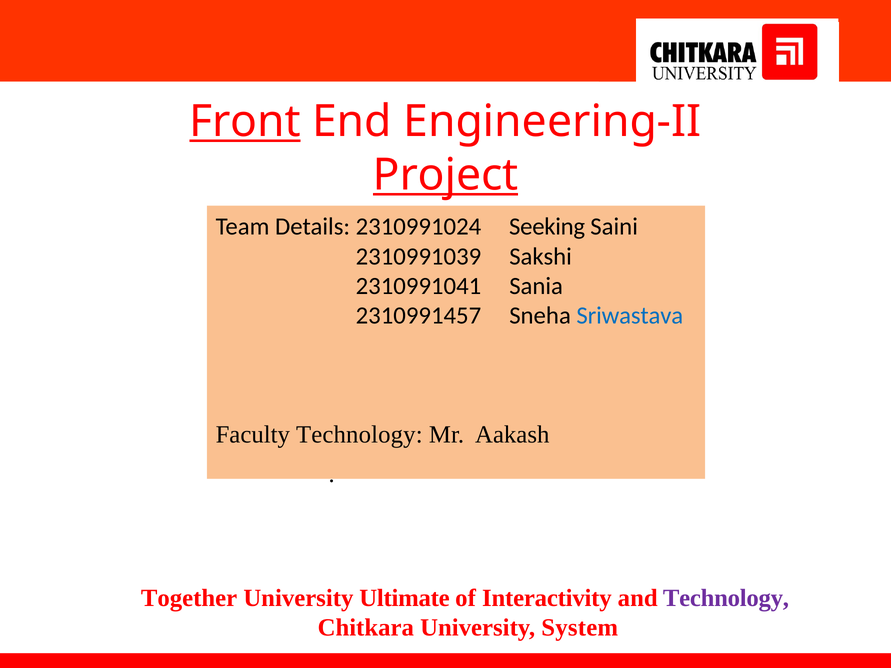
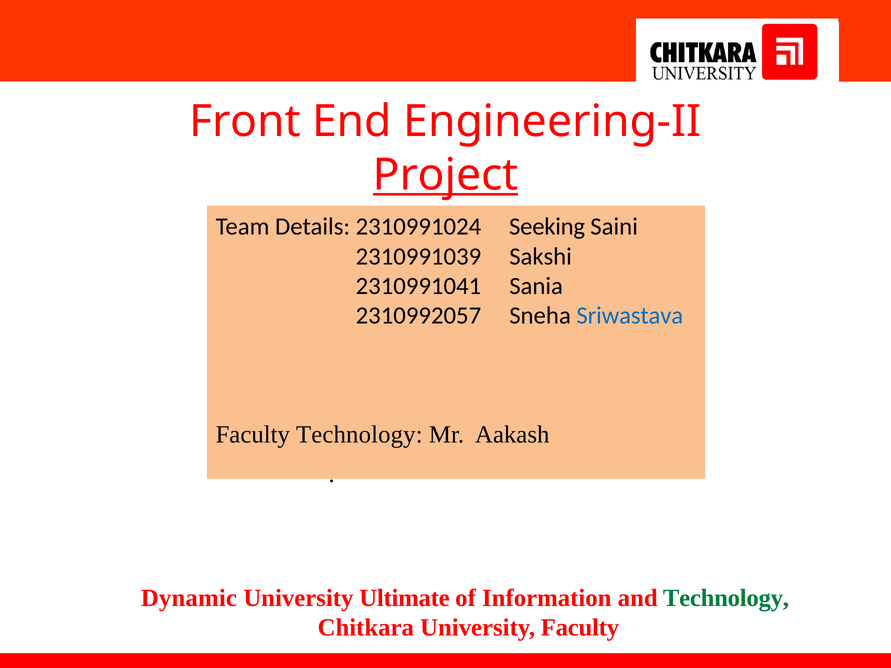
Front underline: present -> none
2310991457: 2310991457 -> 2310992057
Together: Together -> Dynamic
Interactivity: Interactivity -> Information
Technology at (726, 598) colour: purple -> green
University System: System -> Faculty
